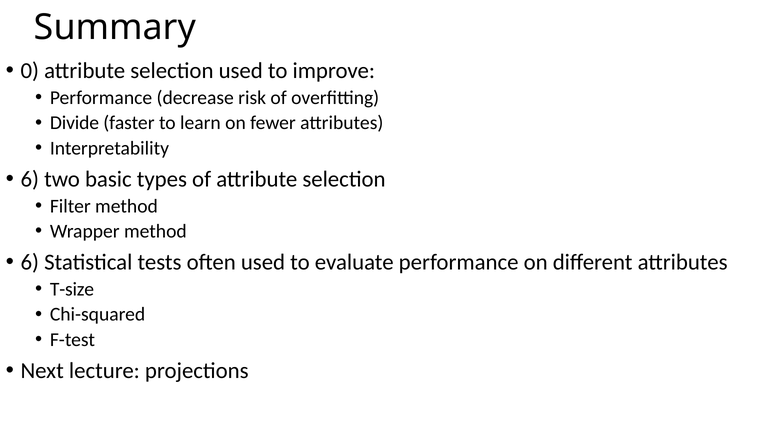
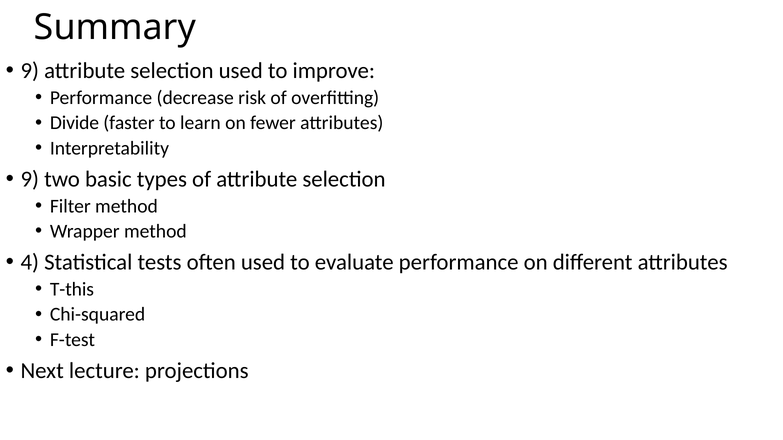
0 at (30, 71): 0 -> 9
6 at (30, 179): 6 -> 9
6 at (30, 263): 6 -> 4
T-size: T-size -> T-this
